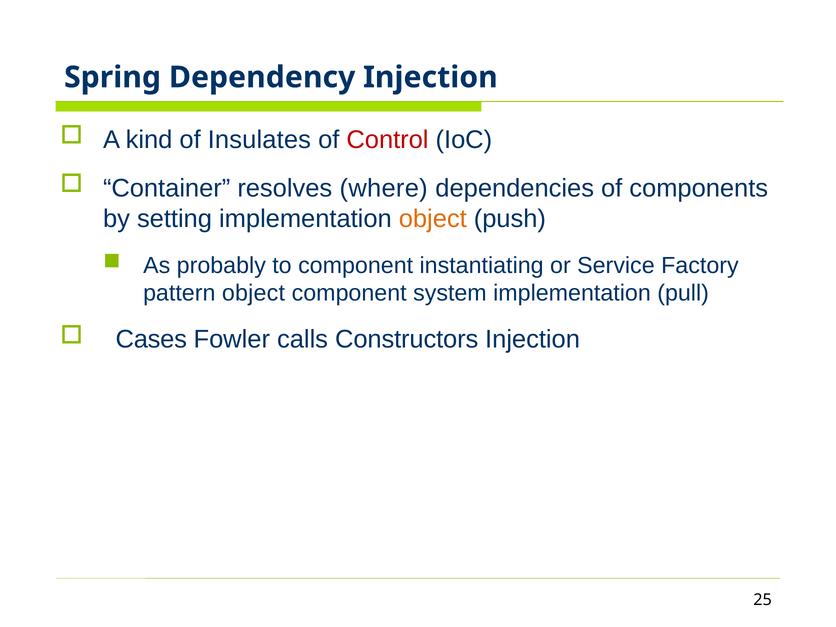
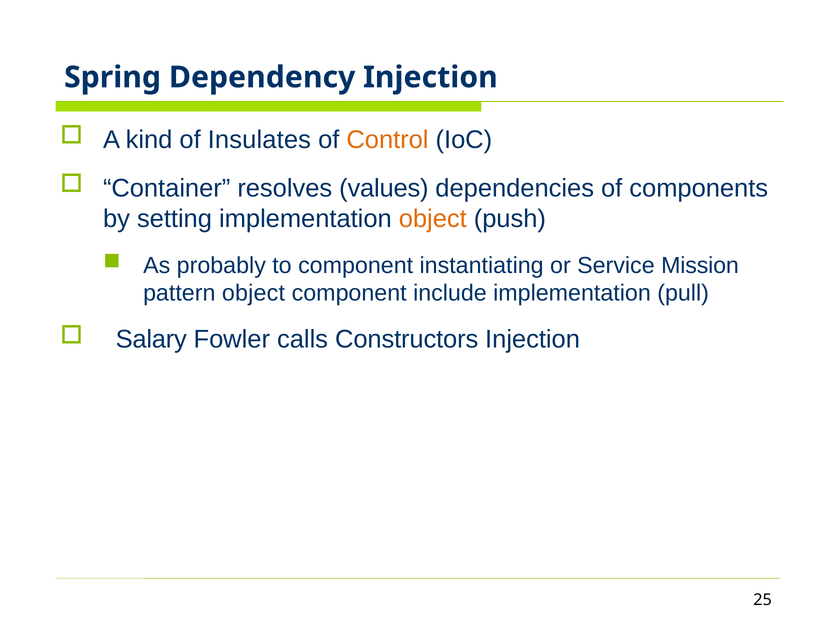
Control colour: red -> orange
where: where -> values
Factory: Factory -> Mission
system: system -> include
Cases: Cases -> Salary
